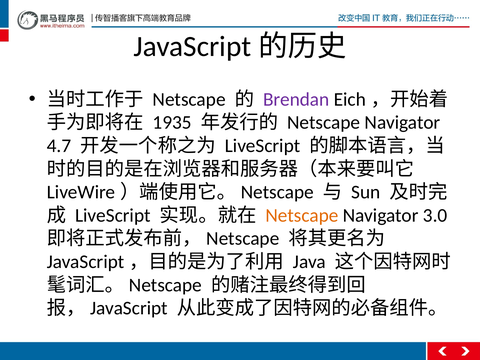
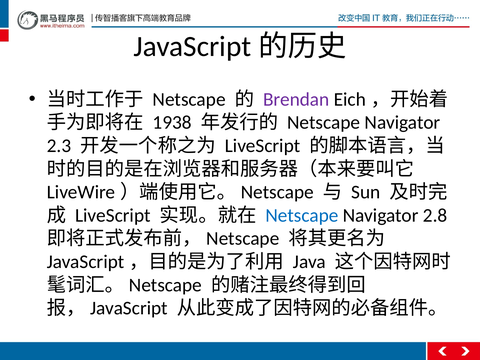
1935: 1935 -> 1938
4.7: 4.7 -> 2.3
Netscape at (302, 215) colour: orange -> blue
3.0: 3.0 -> 2.8
